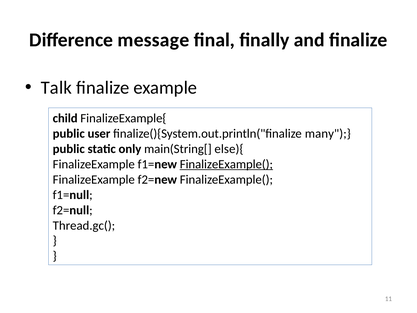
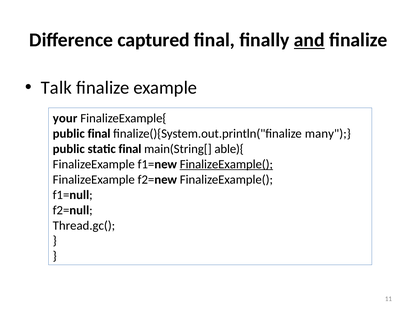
message: message -> captured
and underline: none -> present
child: child -> your
public user: user -> final
static only: only -> final
else){: else){ -> able){
